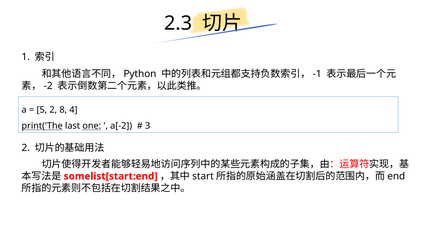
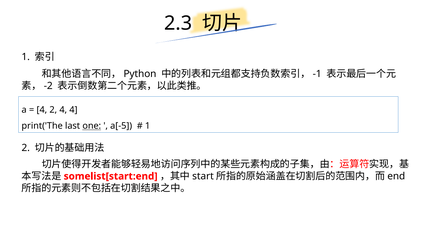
5 at (42, 110): 5 -> 4
2 8: 8 -> 4
print('The underline: present -> none
a[-2: a[-2 -> a[-5
3 at (148, 126): 3 -> 1
